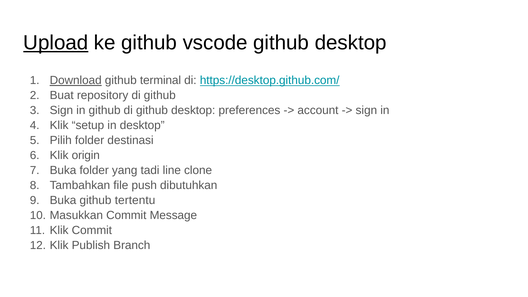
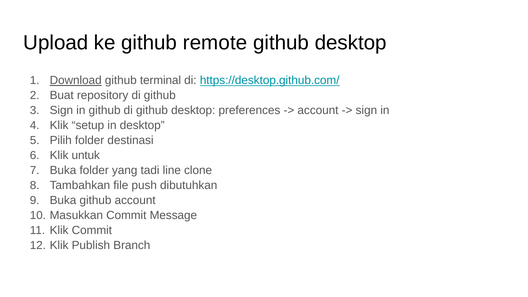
Upload underline: present -> none
vscode: vscode -> remote
origin: origin -> untuk
github tertentu: tertentu -> account
